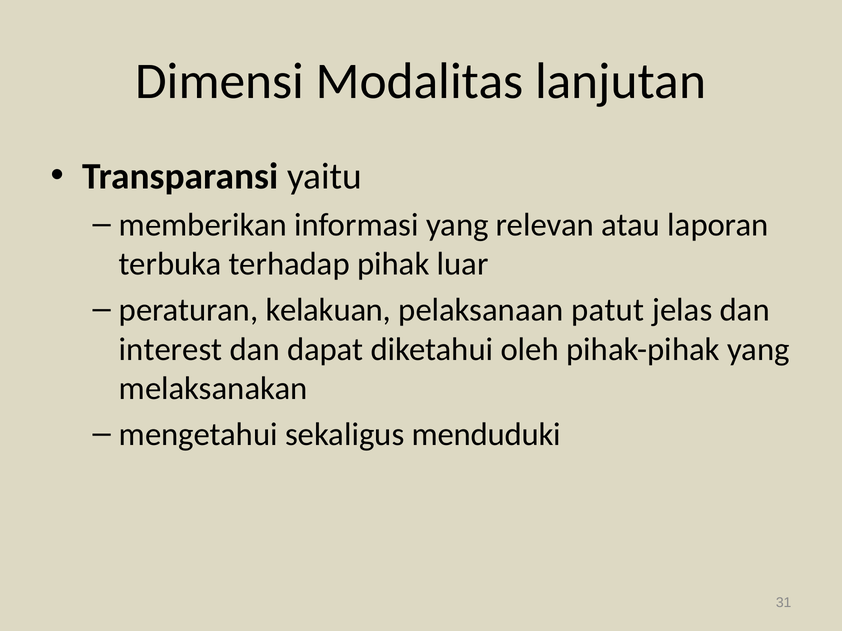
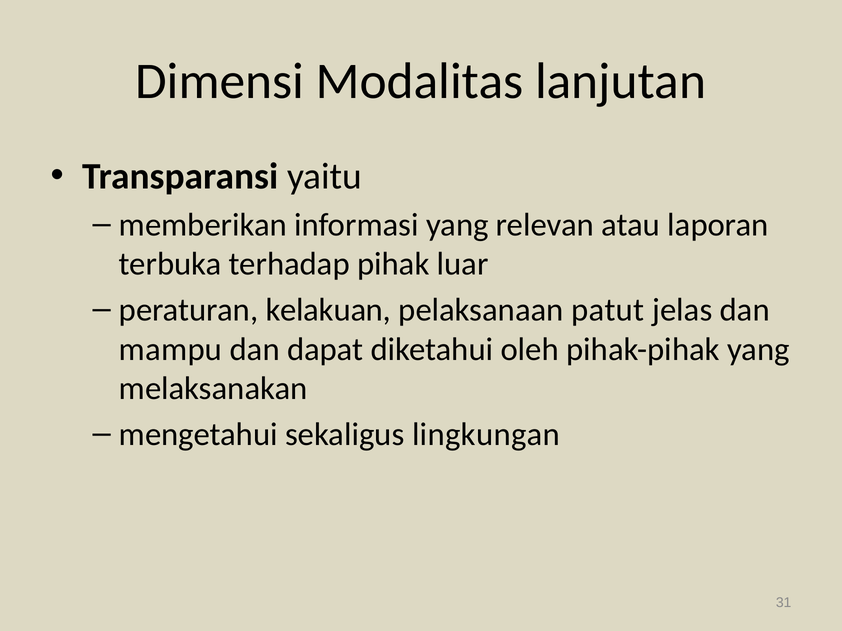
interest: interest -> mampu
menduduki: menduduki -> lingkungan
